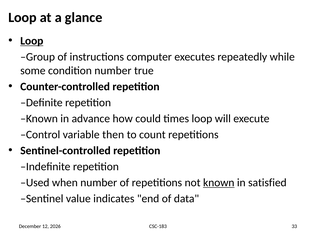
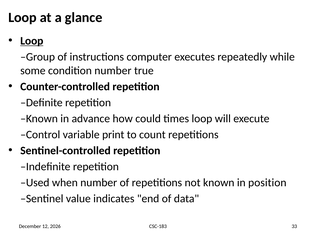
then: then -> print
known at (219, 183) underline: present -> none
satisfied: satisfied -> position
